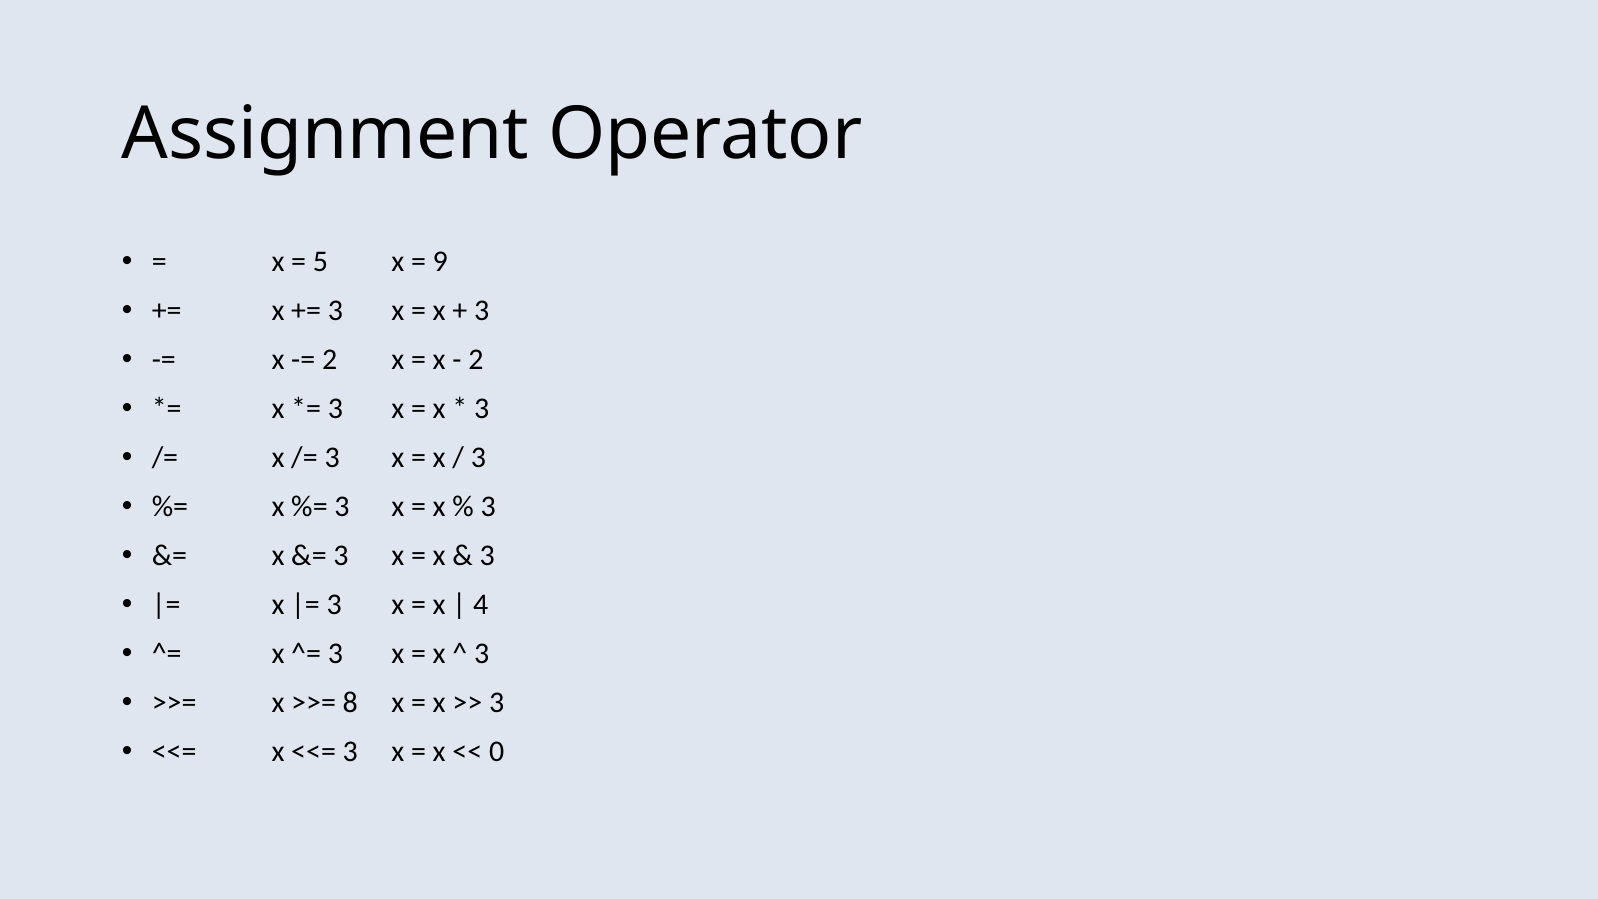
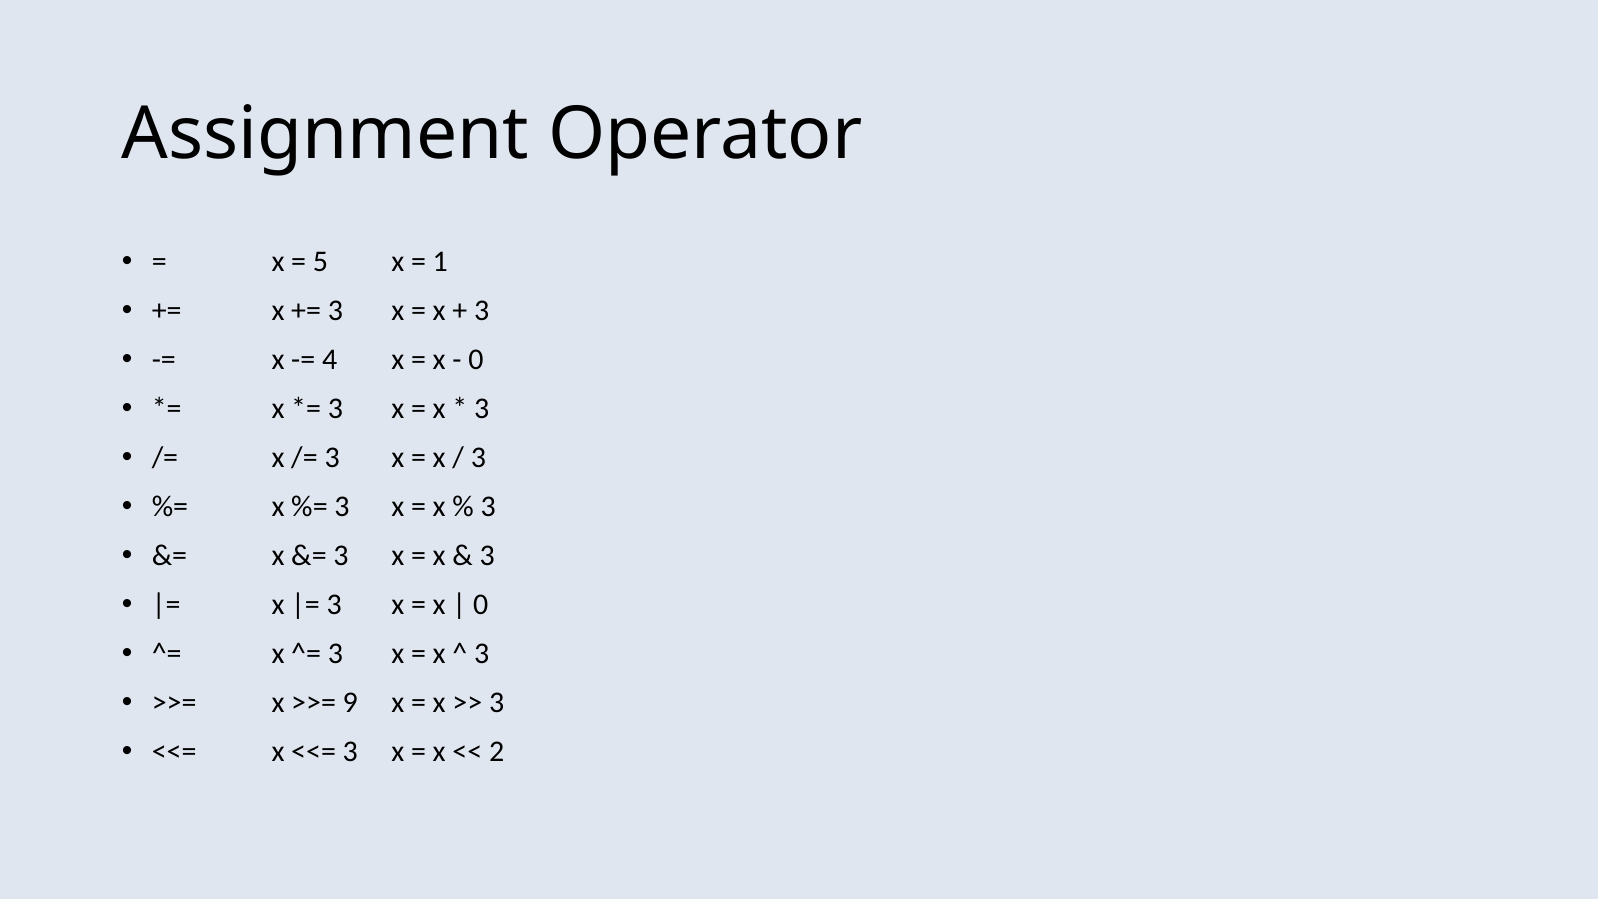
9: 9 -> 1
2 at (330, 359): 2 -> 4
2 at (476, 359): 2 -> 0
4 at (481, 604): 4 -> 0
8: 8 -> 9
0: 0 -> 2
